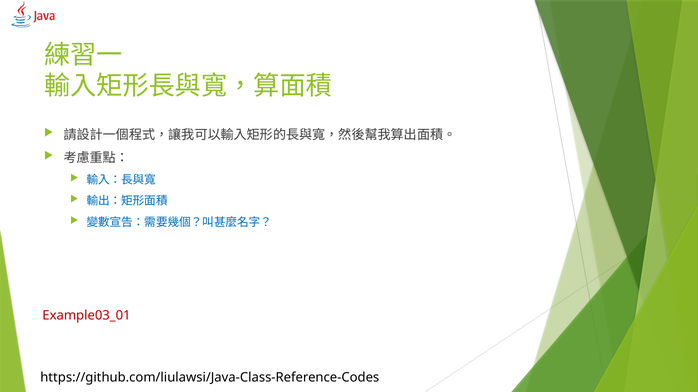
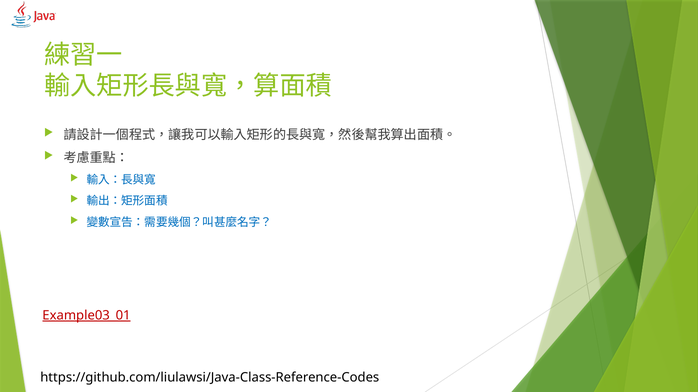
Example03_01 underline: none -> present
